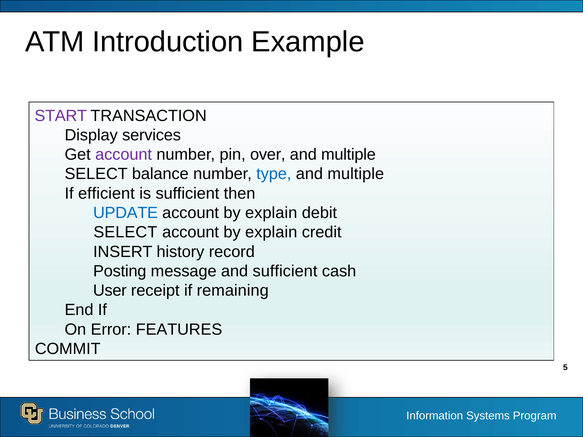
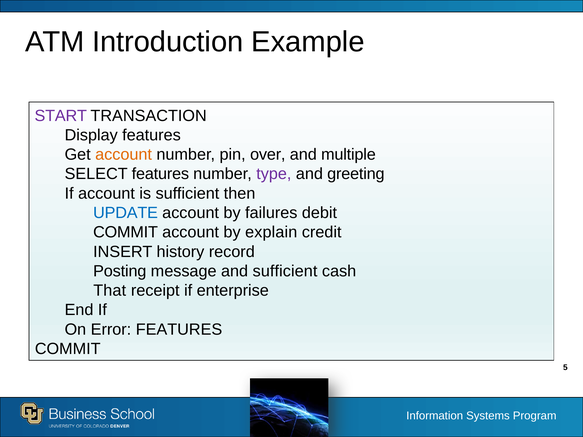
Display services: services -> features
account at (124, 155) colour: purple -> orange
SELECT balance: balance -> features
type colour: blue -> purple
multiple at (356, 174): multiple -> greeting
If efficient: efficient -> account
explain at (271, 213): explain -> failures
SELECT at (125, 232): SELECT -> COMMIT
User: User -> That
remaining: remaining -> enterprise
